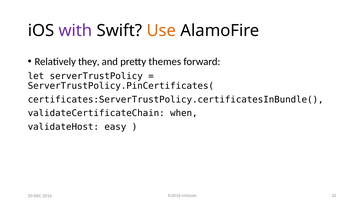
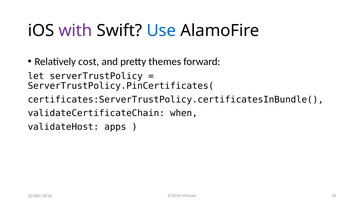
Use colour: orange -> blue
they: they -> cost
easy: easy -> apps
